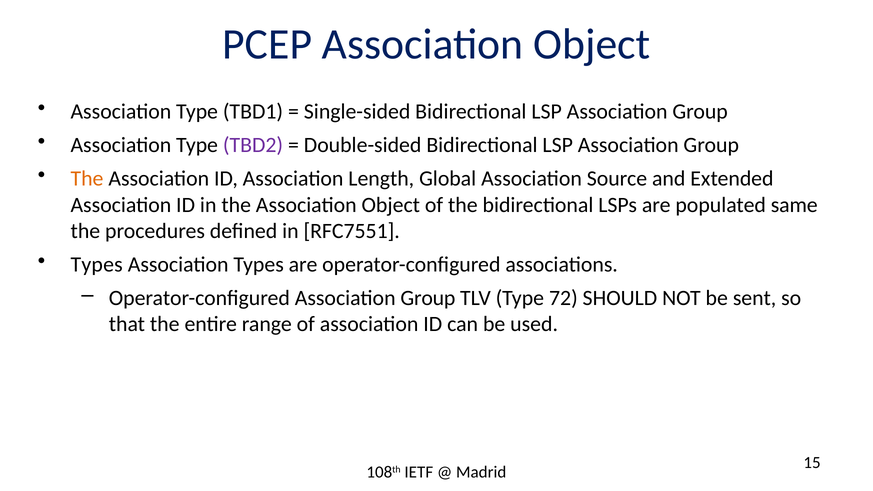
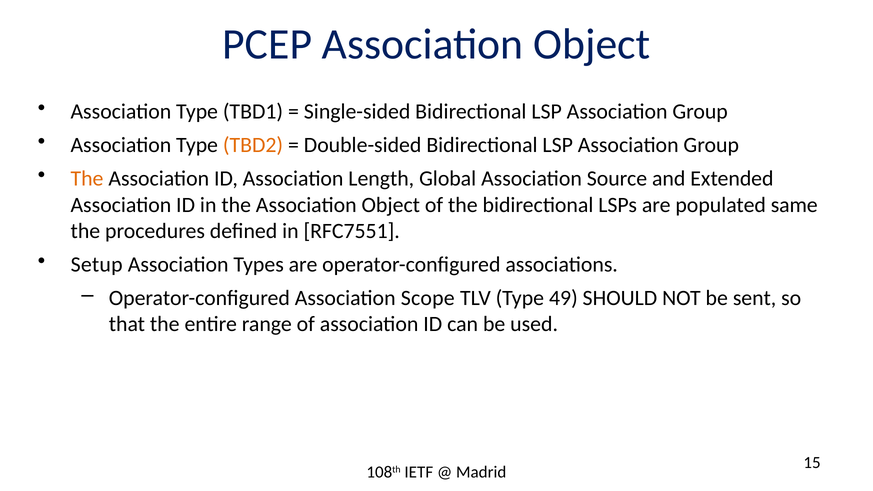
TBD2 colour: purple -> orange
Types at (97, 265): Types -> Setup
Operator-configured Association Group: Group -> Scope
72: 72 -> 49
